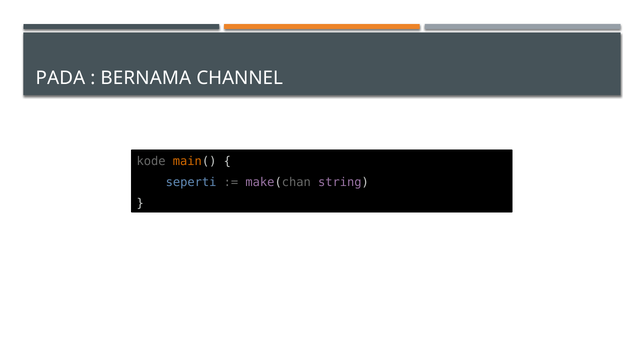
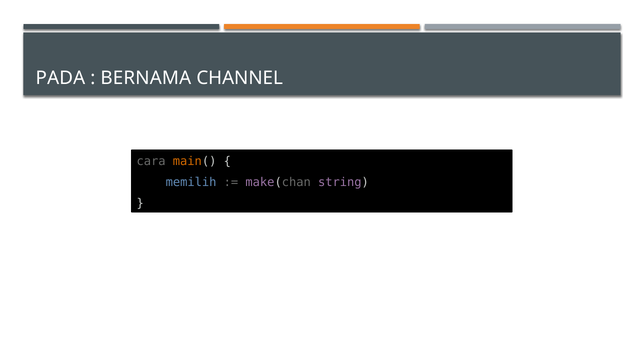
kode: kode -> cara
seperti: seperti -> memilih
